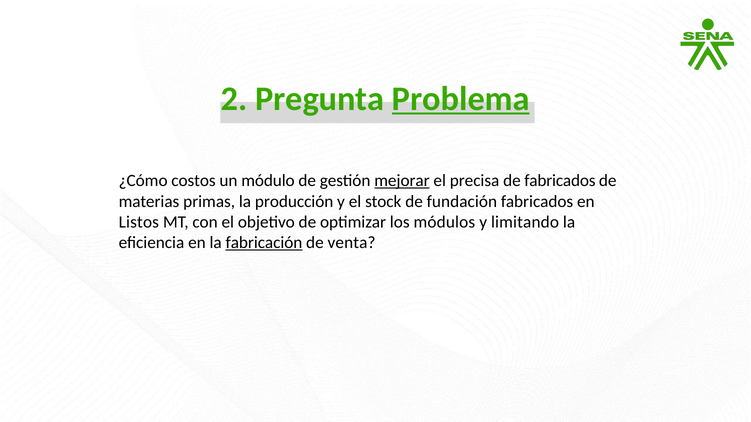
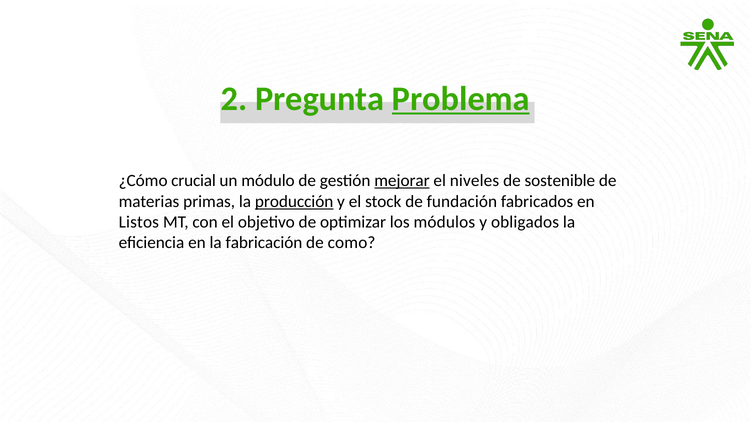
costos: costos -> crucial
precisa: precisa -> niveles
de fabricados: fabricados -> sostenible
producción underline: none -> present
limitando: limitando -> obligados
fabricación underline: present -> none
venta: venta -> como
